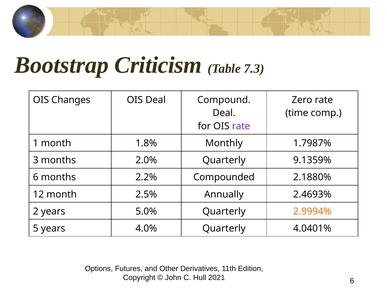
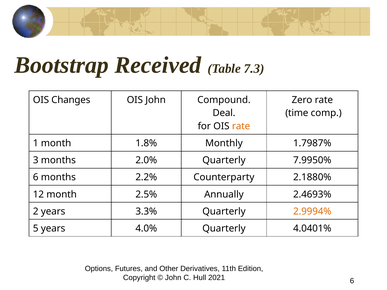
Criticism: Criticism -> Received
OIS Deal: Deal -> John
rate at (241, 126) colour: purple -> orange
9.1359%: 9.1359% -> 7.9950%
Compounded: Compounded -> Counterparty
5.0%: 5.0% -> 3.3%
